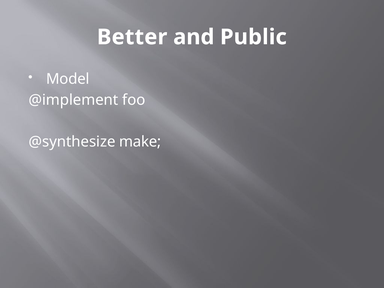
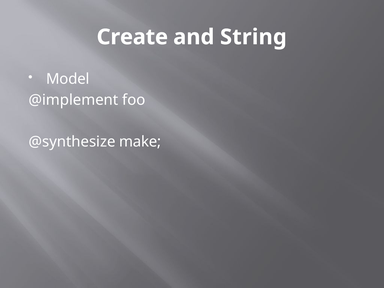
Better: Better -> Create
Public: Public -> String
